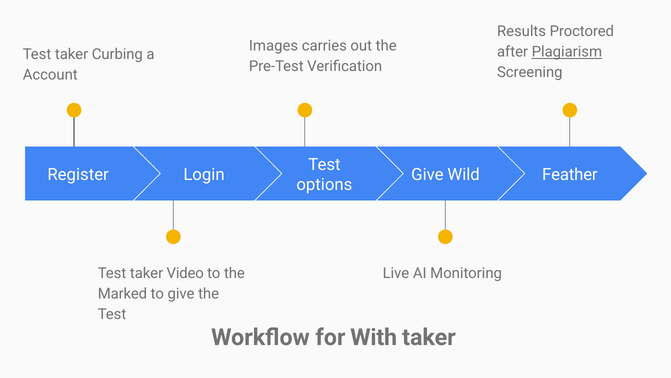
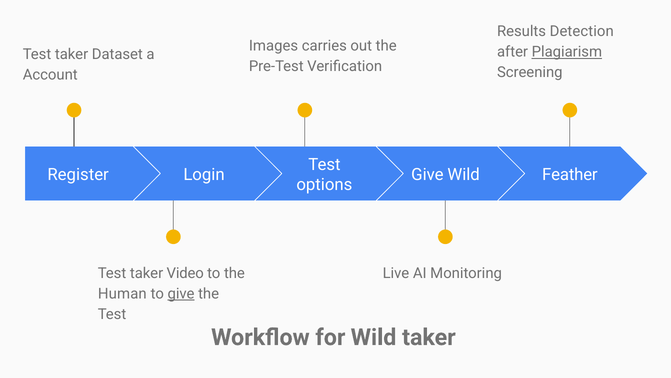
Proctored: Proctored -> Detection
Curbing: Curbing -> Dataset
Marked: Marked -> Human
give at (181, 293) underline: none -> present
for With: With -> Wild
